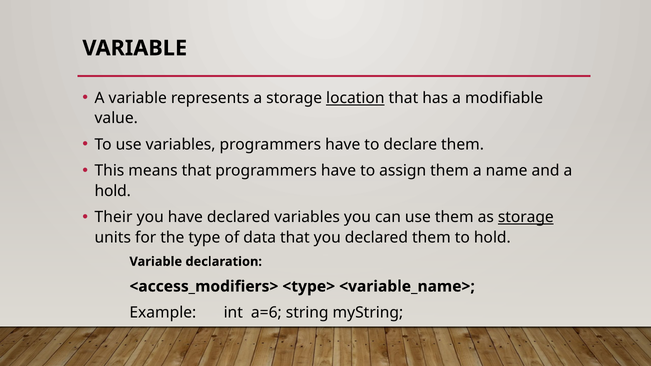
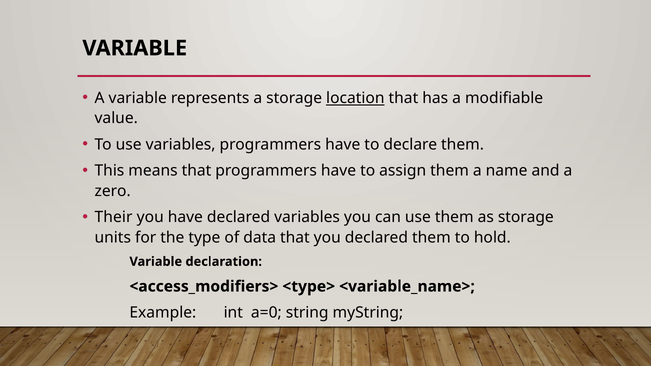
hold at (113, 191): hold -> zero
storage at (526, 217) underline: present -> none
a=6: a=6 -> a=0
